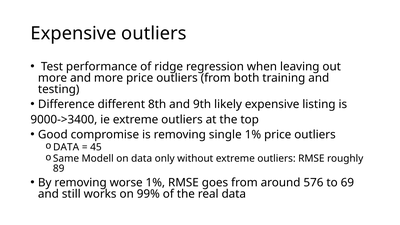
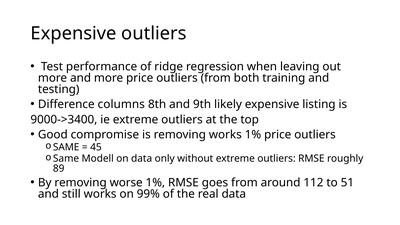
different: different -> columns
removing single: single -> works
DATA at (66, 147): DATA -> SAME
576: 576 -> 112
69: 69 -> 51
